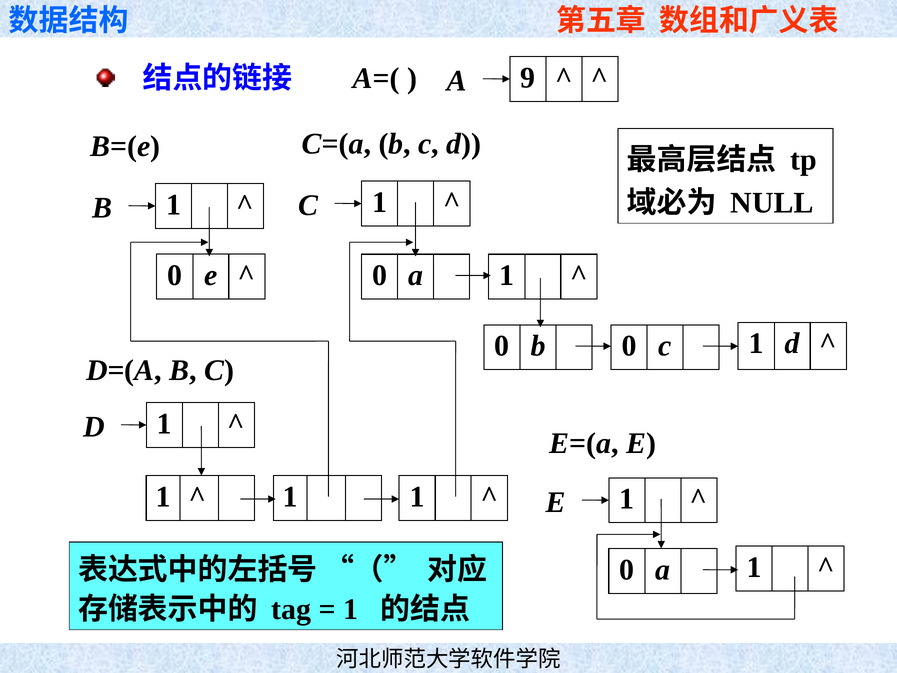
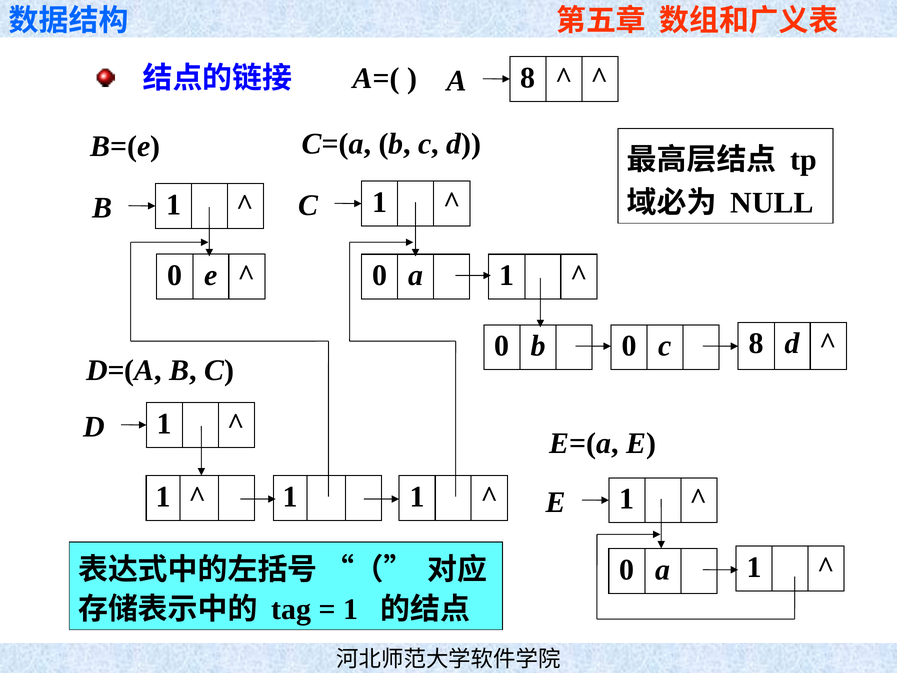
A 9: 9 -> 8
0 c 1: 1 -> 8
